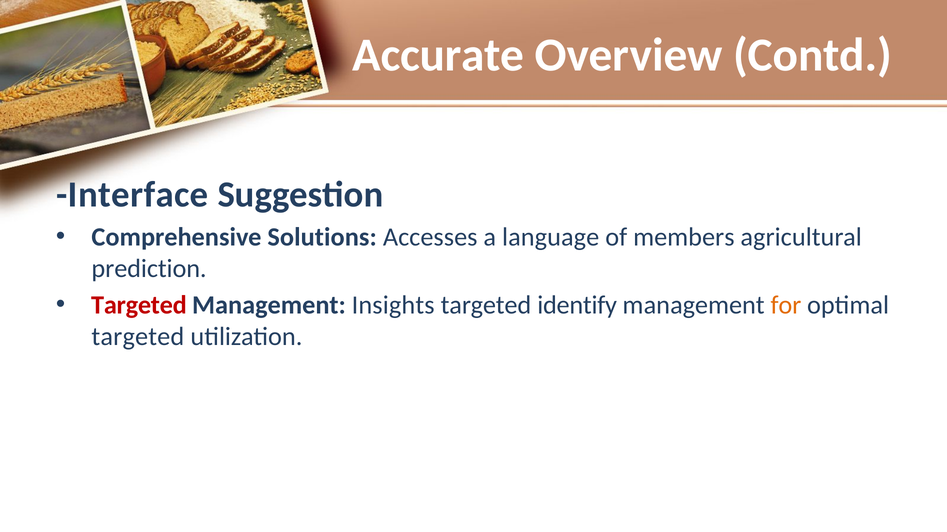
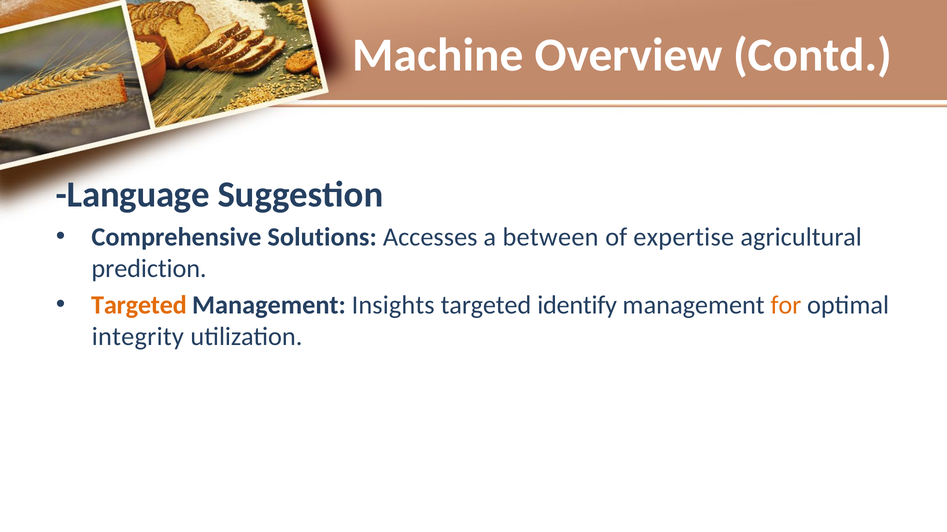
Accurate: Accurate -> Machine
Interface: Interface -> Language
language: language -> between
members: members -> expertise
Targeted at (139, 306) colour: red -> orange
targeted at (138, 337): targeted -> integrity
